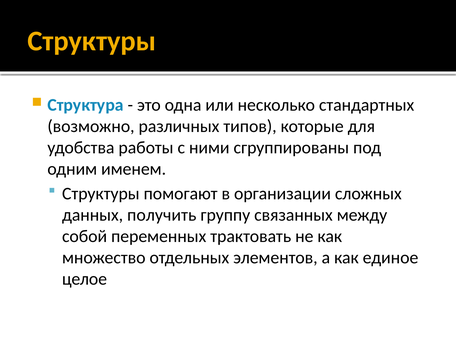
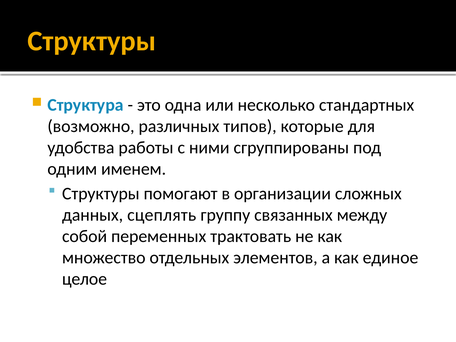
получить: получить -> сцеплять
